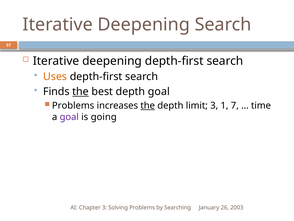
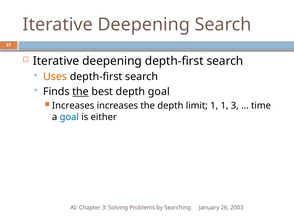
Problems at (73, 105): Problems -> Increases
the at (148, 105) underline: present -> none
limit 3: 3 -> 1
1 7: 7 -> 3
goal at (69, 117) colour: purple -> blue
going: going -> either
